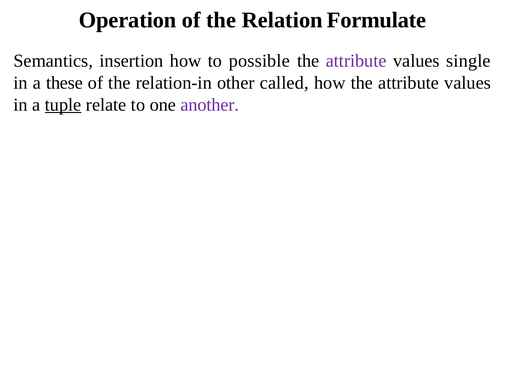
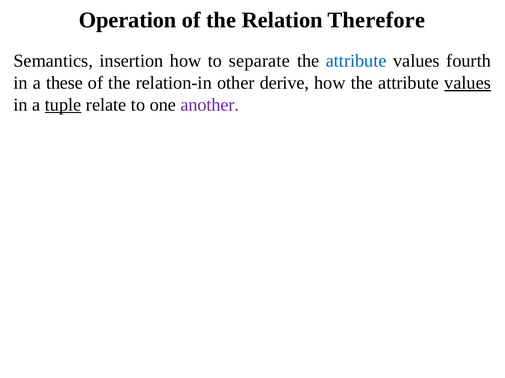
Formulate: Formulate -> Therefore
possible: possible -> separate
attribute at (356, 61) colour: purple -> blue
single: single -> fourth
called: called -> derive
values at (468, 83) underline: none -> present
